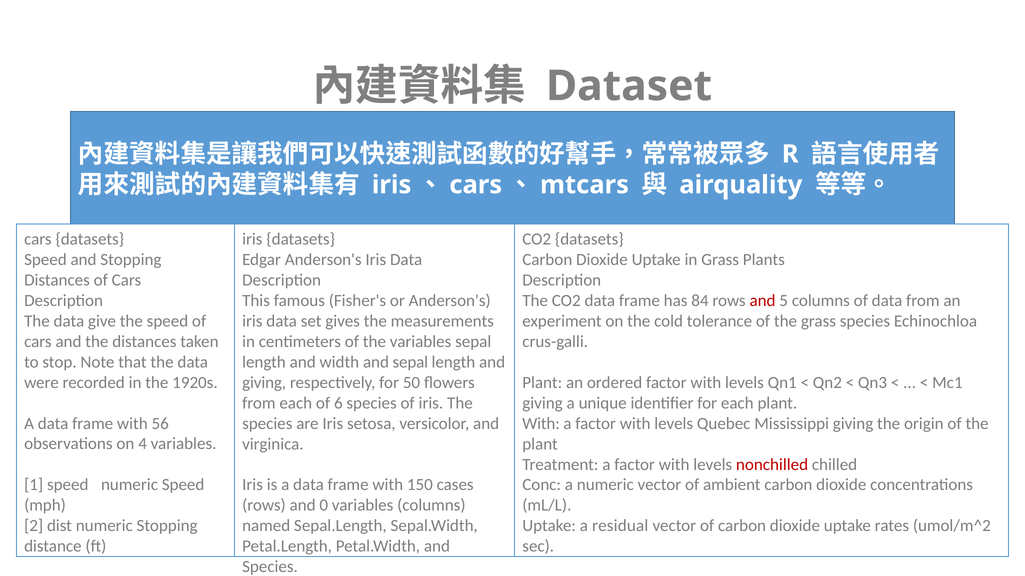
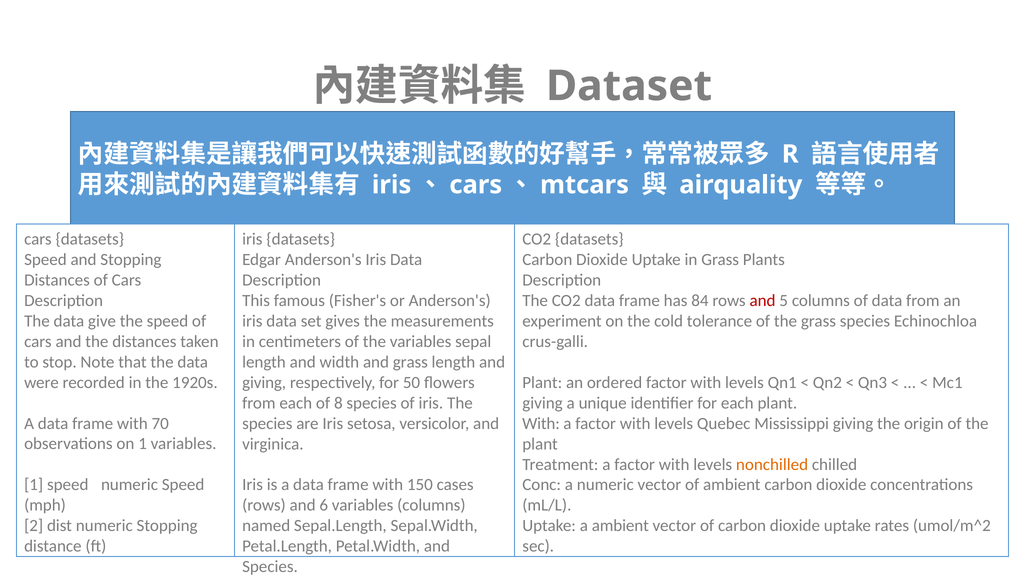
and sepal: sepal -> grass
6: 6 -> 8
56: 56 -> 70
on 4: 4 -> 1
nonchilled colour: red -> orange
0: 0 -> 6
a residual: residual -> ambient
